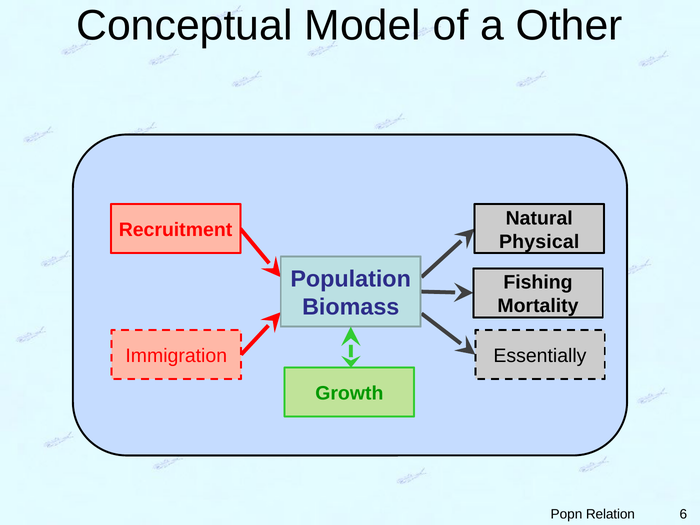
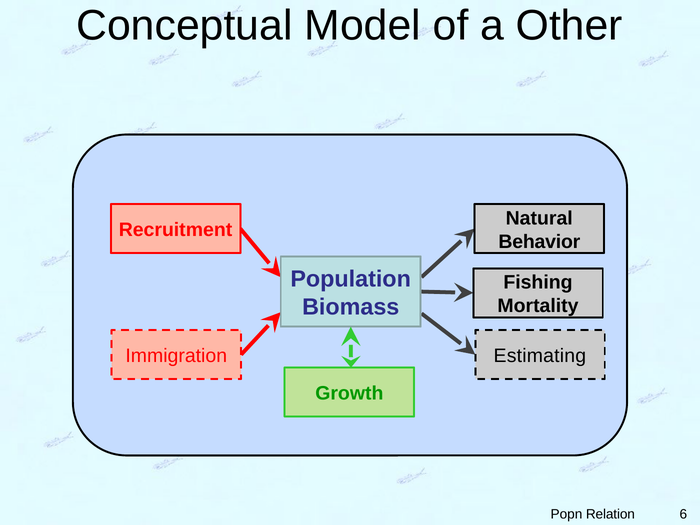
Physical: Physical -> Behavior
Essentially: Essentially -> Estimating
